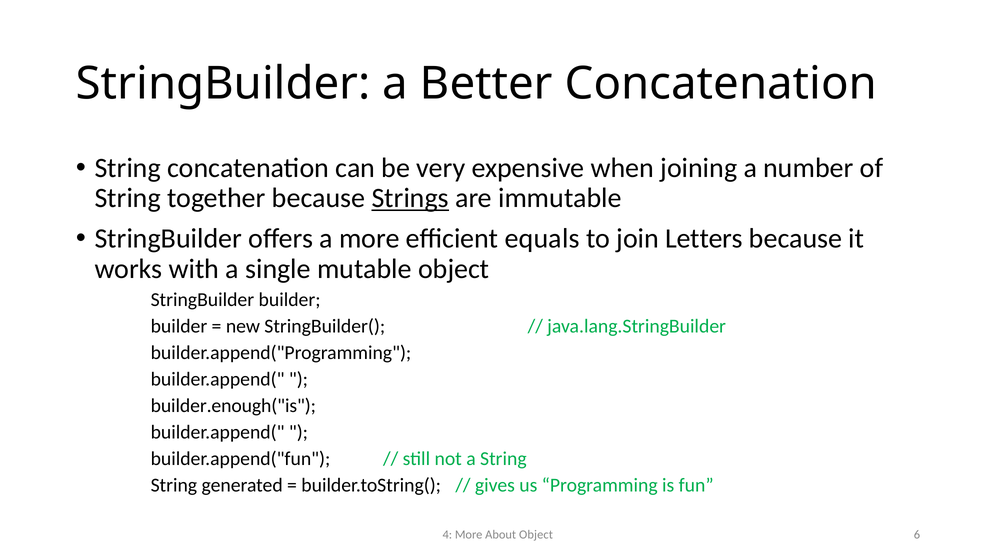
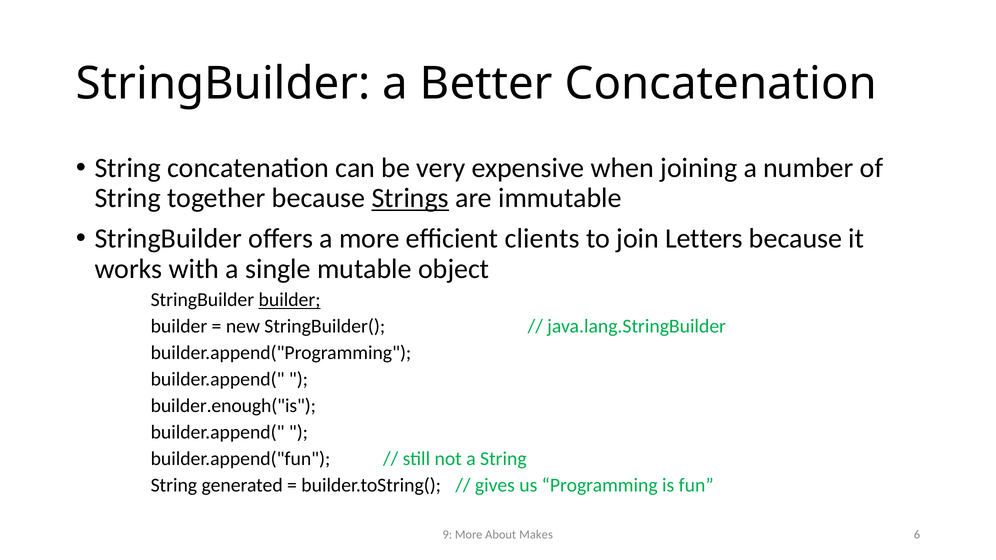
equals: equals -> clients
builder at (290, 300) underline: none -> present
4: 4 -> 9
About Object: Object -> Makes
